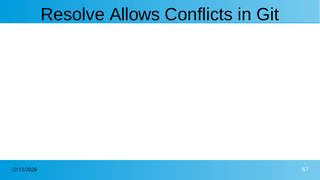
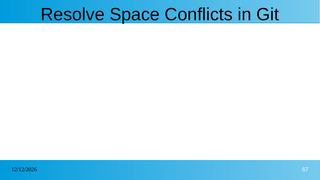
Allows: Allows -> Space
